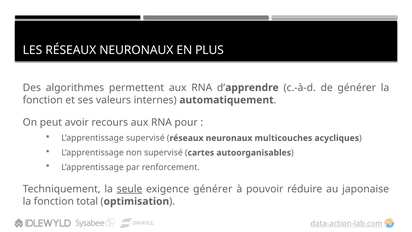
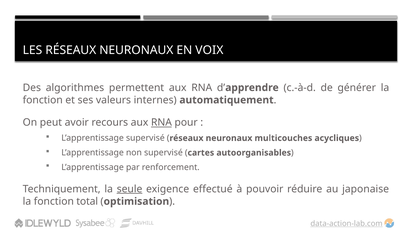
PLUS: PLUS -> VOIX
RNA at (161, 122) underline: none -> present
exigence générer: générer -> effectué
